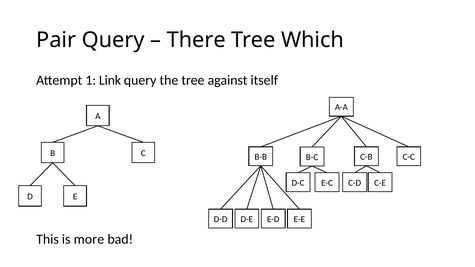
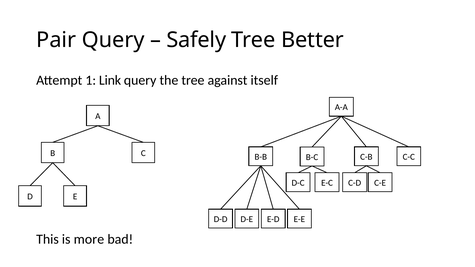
There: There -> Safely
Which: Which -> Better
